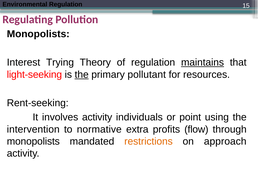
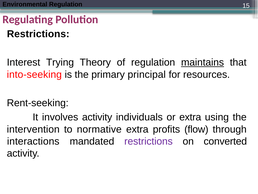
Monopolists at (38, 34): Monopolists -> Restrictions
light-seeking: light-seeking -> into-seeking
the at (82, 74) underline: present -> none
pollutant: pollutant -> principal
or point: point -> extra
monopolists at (33, 141): monopolists -> interactions
restrictions at (148, 141) colour: orange -> purple
approach: approach -> converted
